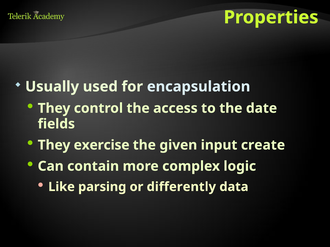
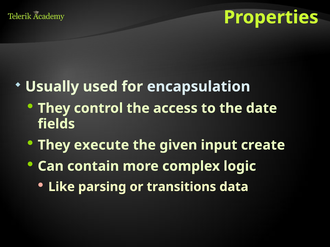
exercise: exercise -> execute
differently: differently -> transitions
